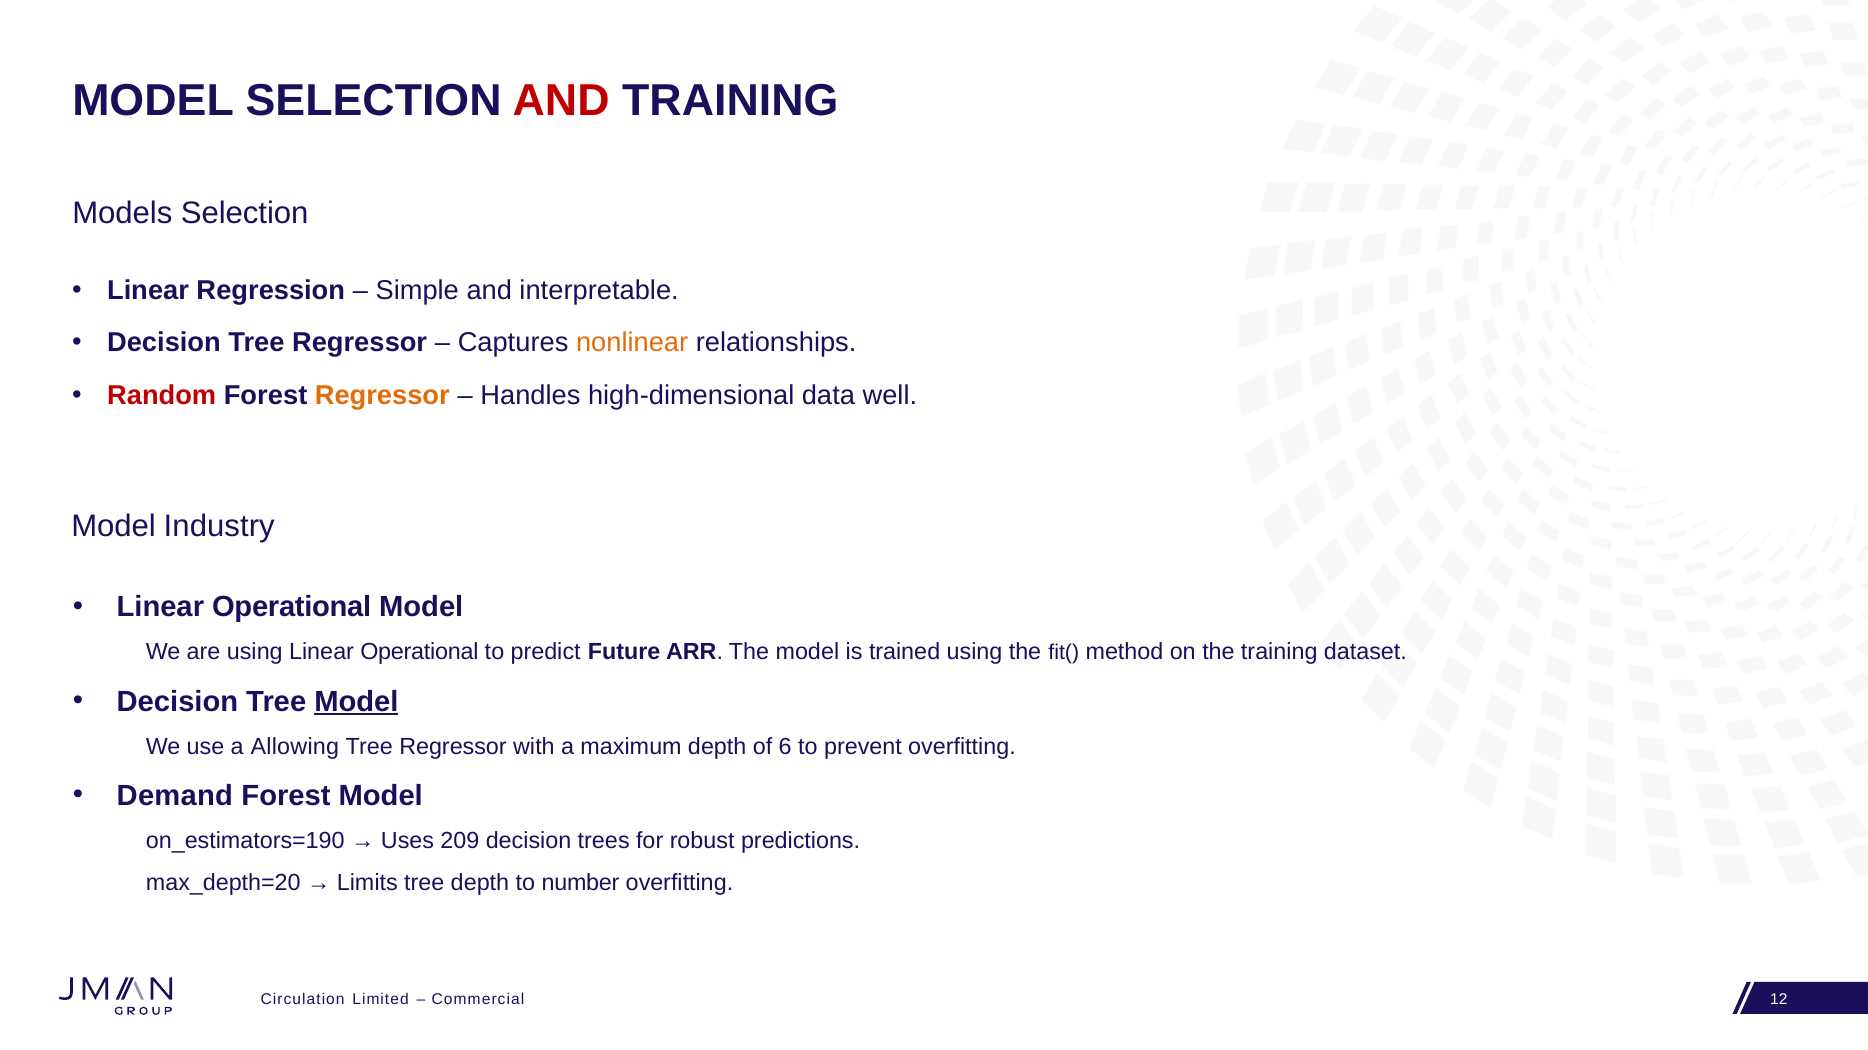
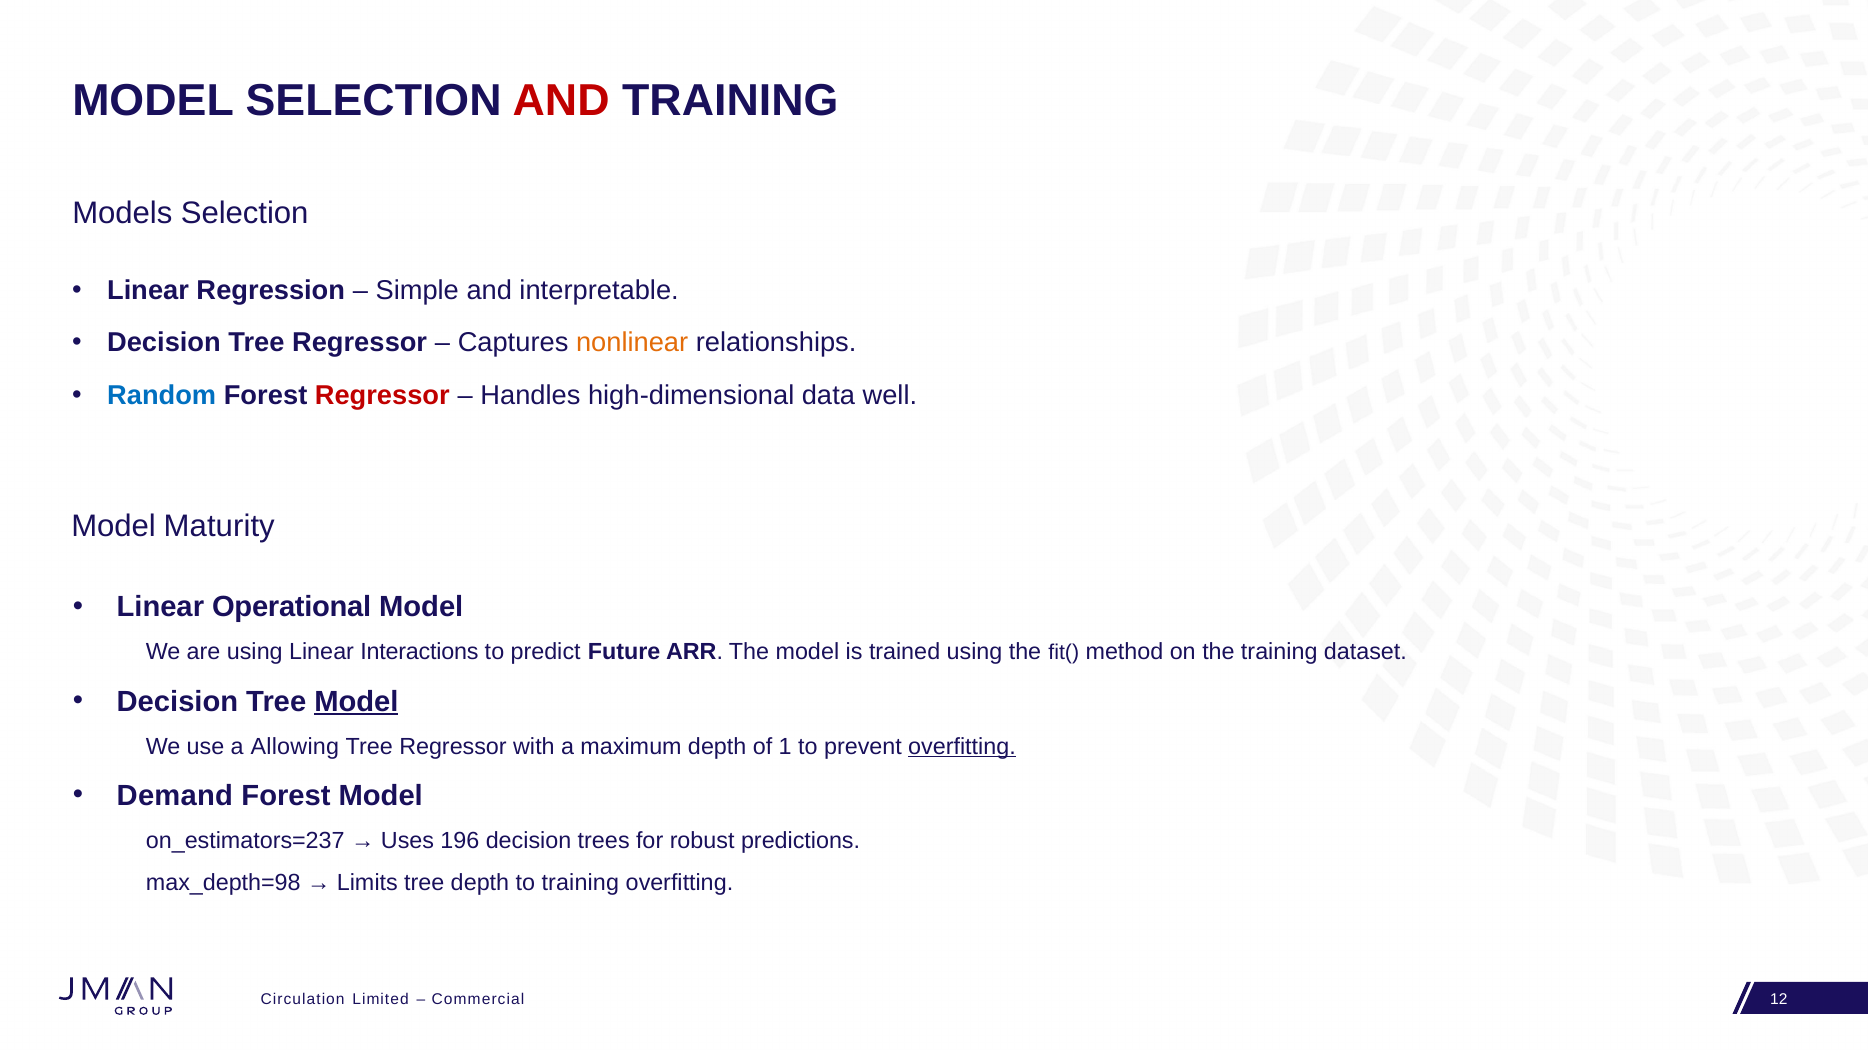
Random colour: red -> blue
Regressor at (382, 396) colour: orange -> red
Industry: Industry -> Maturity
using Linear Operational: Operational -> Interactions
6: 6 -> 1
overfitting at (962, 747) underline: none -> present
on_estimators=190: on_estimators=190 -> on_estimators=237
209: 209 -> 196
max_depth=20: max_depth=20 -> max_depth=98
to number: number -> training
